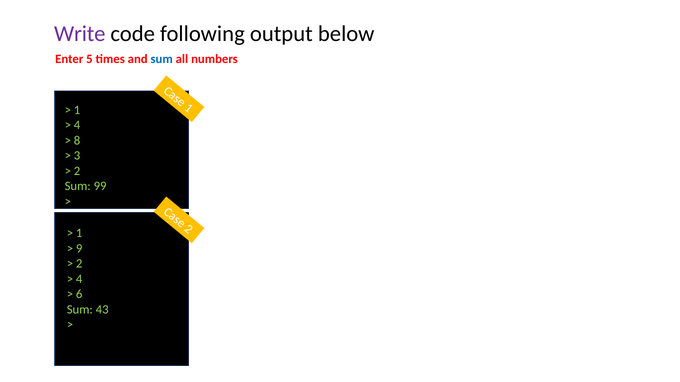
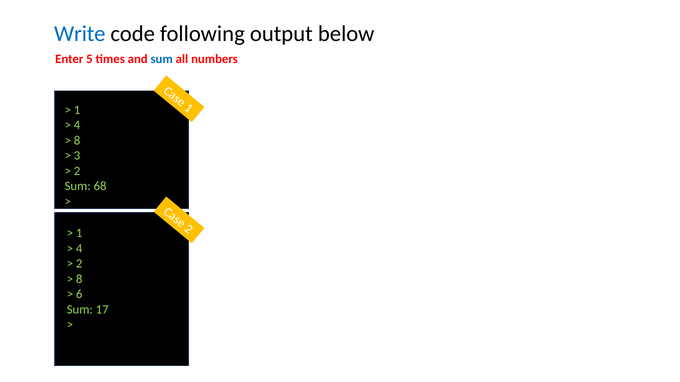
Write colour: purple -> blue
99: 99 -> 68
9 at (79, 249): 9 -> 4
4 at (79, 279): 4 -> 8
43: 43 -> 17
